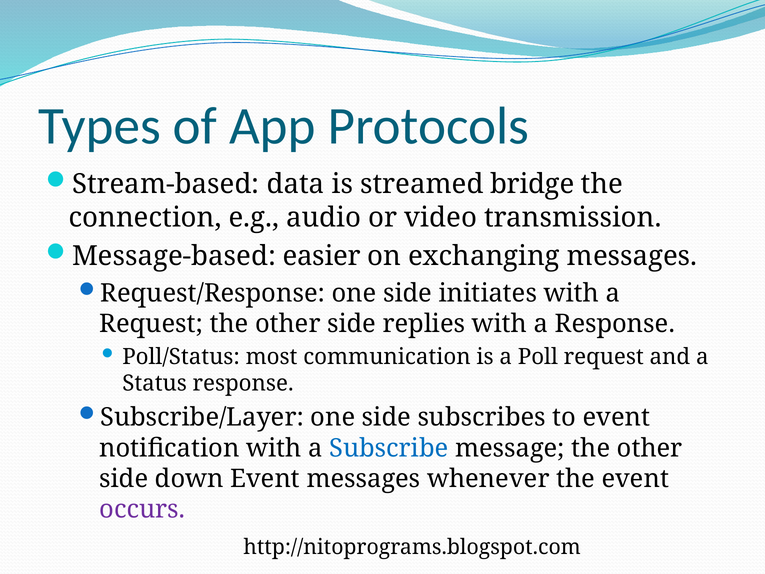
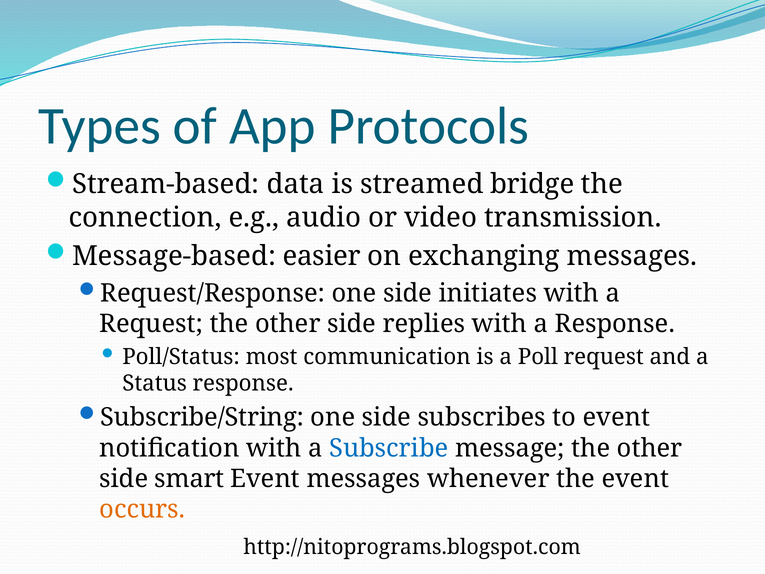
Subscribe/Layer: Subscribe/Layer -> Subscribe/String
down: down -> smart
occurs colour: purple -> orange
